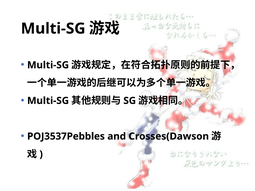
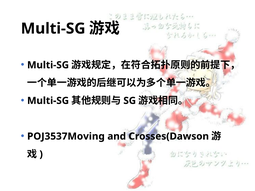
POJ3537Pebbles: POJ3537Pebbles -> POJ3537Moving
